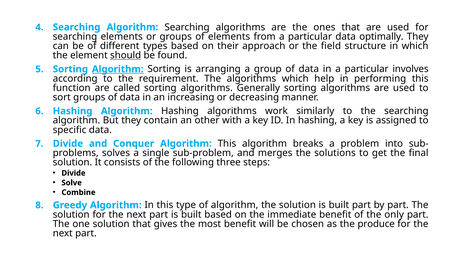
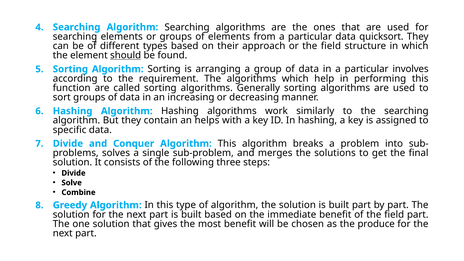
optimally: optimally -> quicksort
Algorithm at (118, 69) underline: present -> none
other: other -> helps
of the only: only -> field
